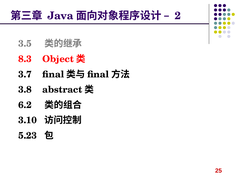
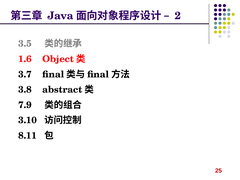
8.3: 8.3 -> 1.6
6.2: 6.2 -> 7.9
5.23: 5.23 -> 8.11
